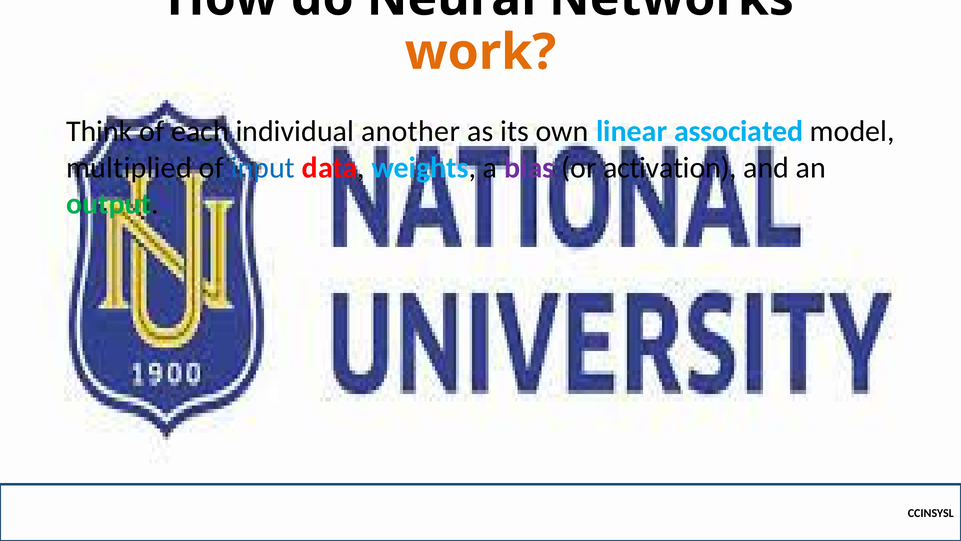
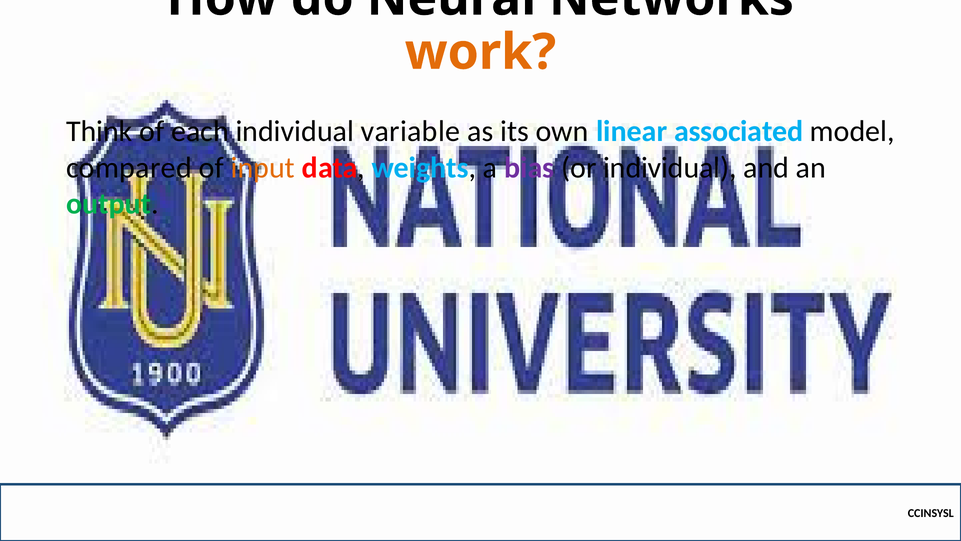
another: another -> variable
multiplied: multiplied -> compared
input colour: blue -> orange
or activation: activation -> individual
